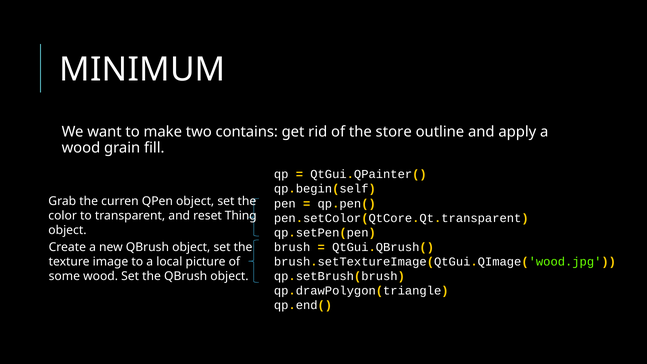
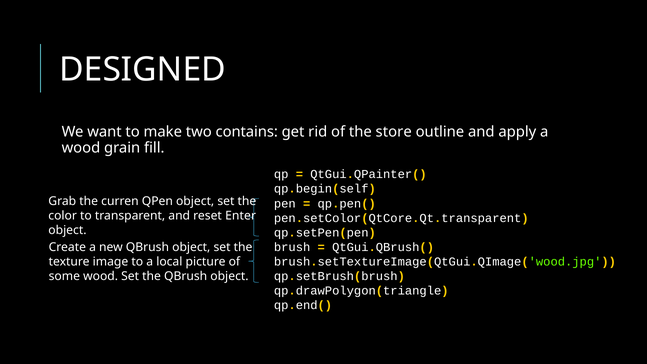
MINIMUM: MINIMUM -> DESIGNED
Thing: Thing -> Enter
